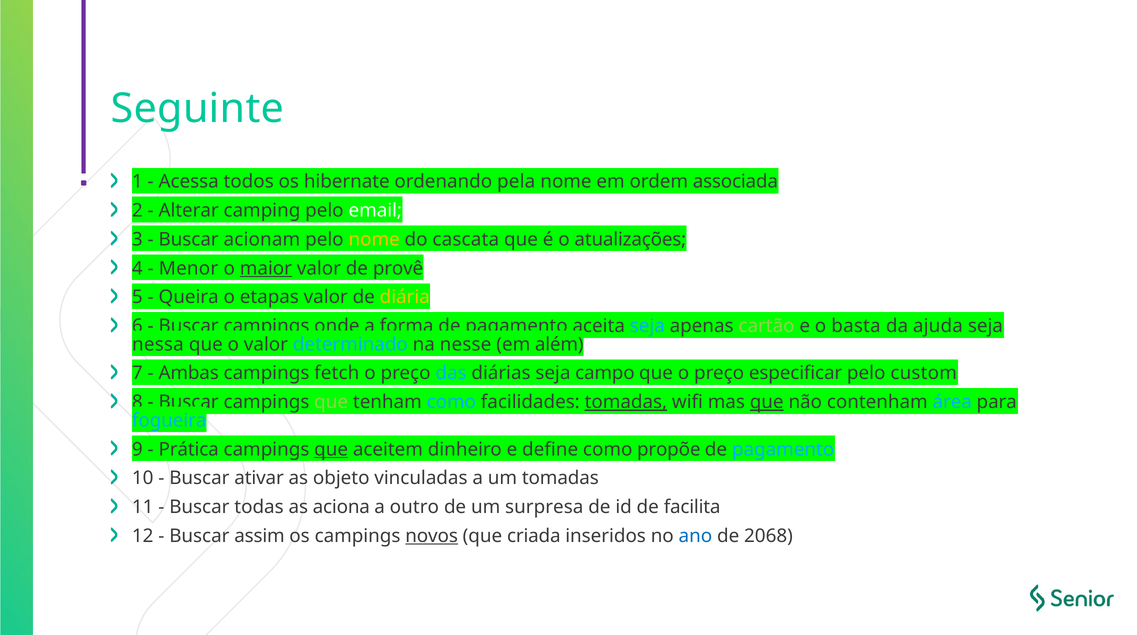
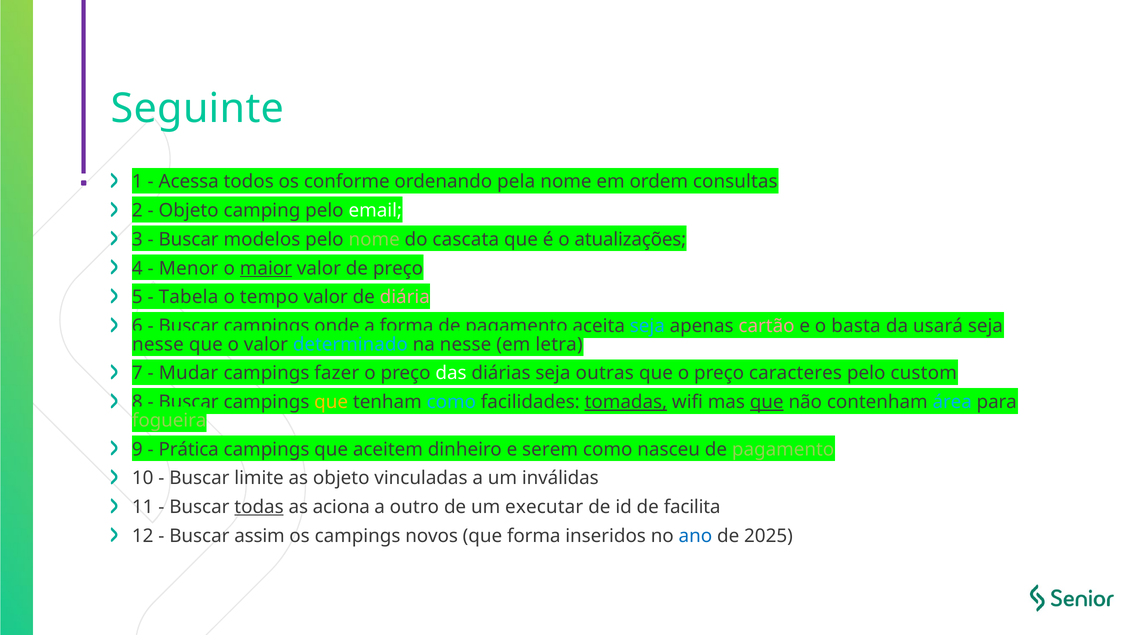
hibernate: hibernate -> conforme
associada: associada -> consultas
Alterar at (189, 211): Alterar -> Objeto
acionam: acionam -> modelos
nome at (374, 240) colour: yellow -> light green
de provê: provê -> preço
Queira: Queira -> Tabela
etapas: etapas -> tempo
diária colour: yellow -> pink
cartão colour: light green -> pink
ajuda: ajuda -> usará
nessa at (158, 345): nessa -> nesse
além: além -> letra
Ambas: Ambas -> Mudar
fetch: fetch -> fazer
das colour: light blue -> white
campo: campo -> outras
especificar: especificar -> caracteres
que at (331, 402) colour: light green -> yellow
fogueira colour: light blue -> light green
que at (331, 450) underline: present -> none
define: define -> serem
propõe: propõe -> nasceu
pagamento at (783, 450) colour: light blue -> light green
ativar: ativar -> limite
um tomadas: tomadas -> inválidas
todas underline: none -> present
surpresa: surpresa -> executar
novos underline: present -> none
que criada: criada -> forma
2068: 2068 -> 2025
